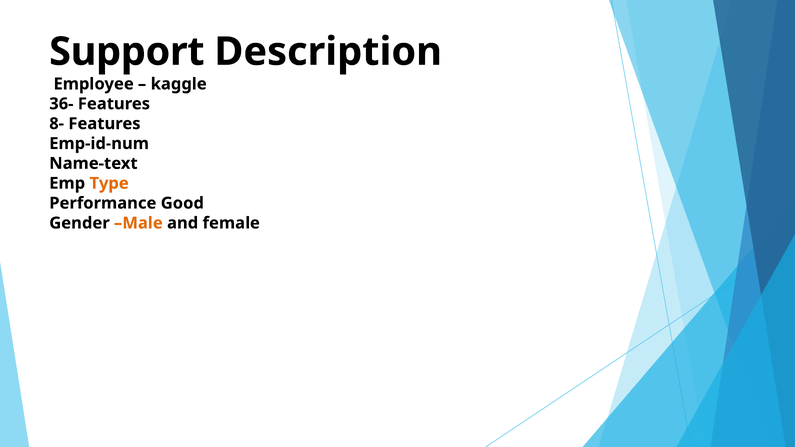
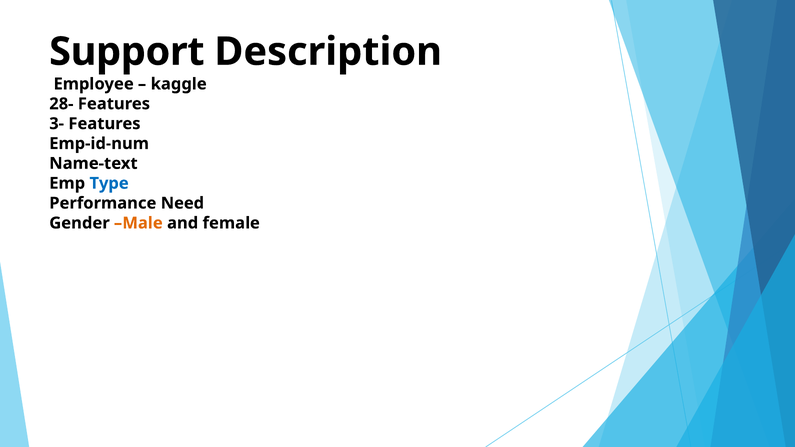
36-: 36- -> 28-
8-: 8- -> 3-
Type colour: orange -> blue
Good: Good -> Need
